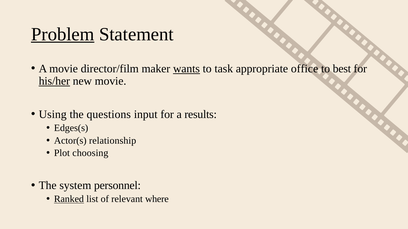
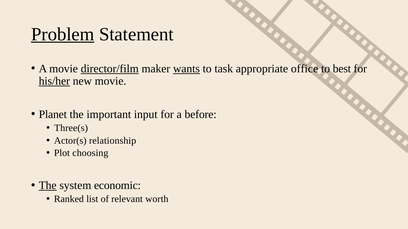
director/film underline: none -> present
Using: Using -> Planet
questions: questions -> important
results: results -> before
Edges(s: Edges(s -> Three(s
The at (48, 186) underline: none -> present
personnel: personnel -> economic
Ranked underline: present -> none
where: where -> worth
